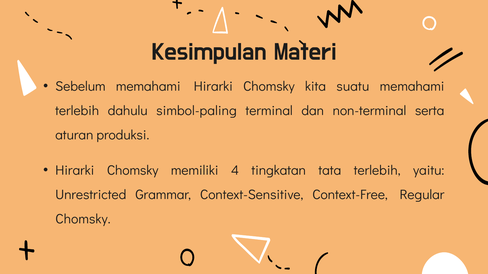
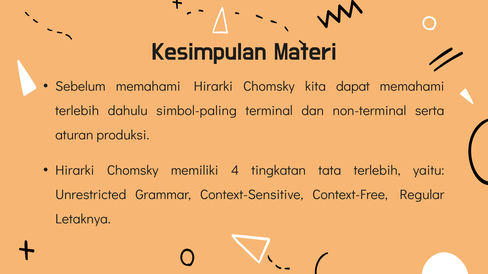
suatu: suatu -> dapat
Chomsky at (83, 219): Chomsky -> Letaknya
